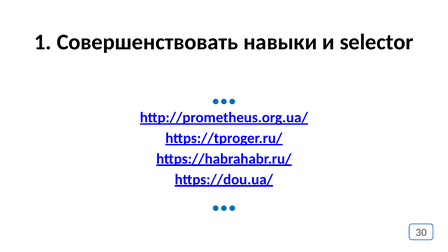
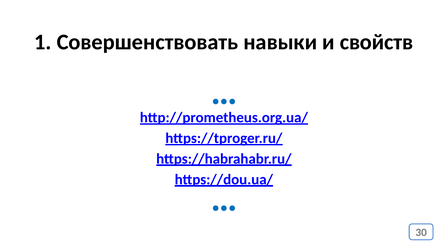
selector: selector -> свойств
